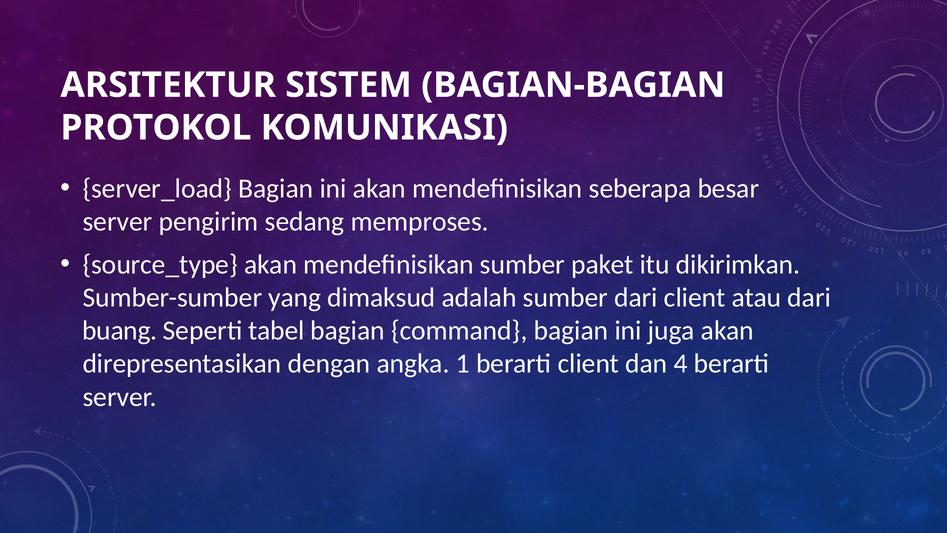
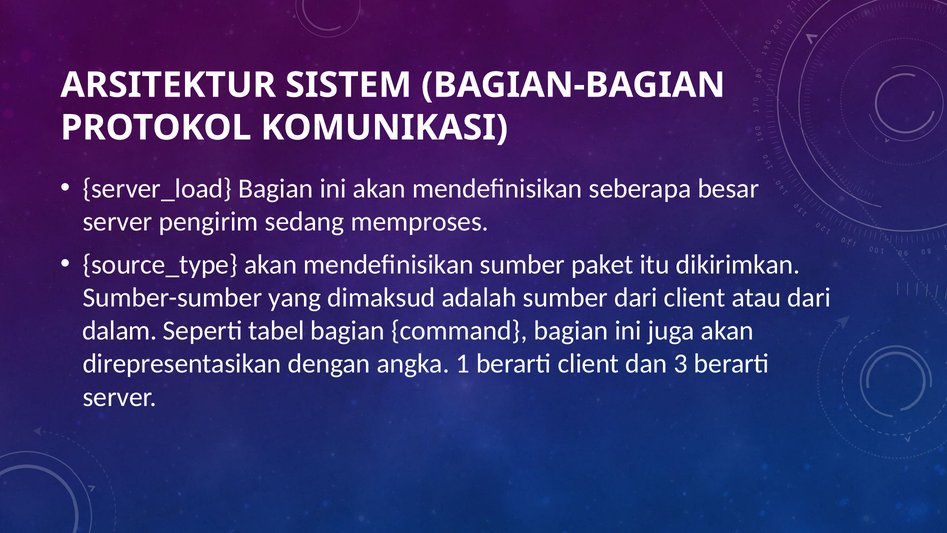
buang: buang -> dalam
4: 4 -> 3
